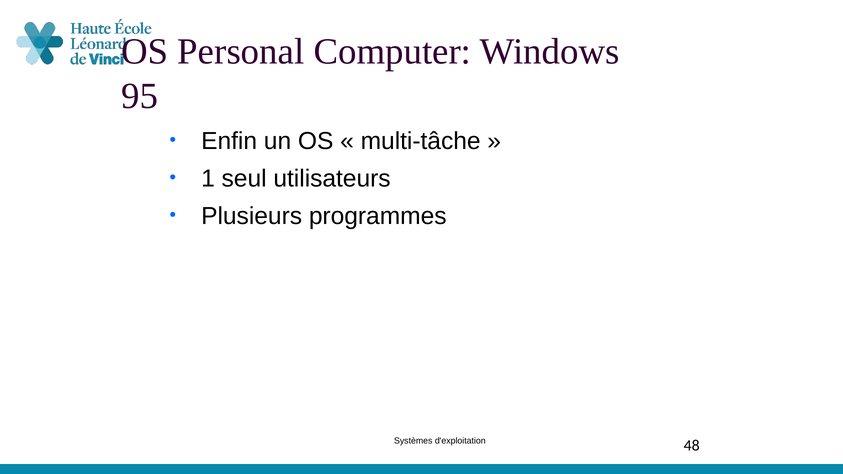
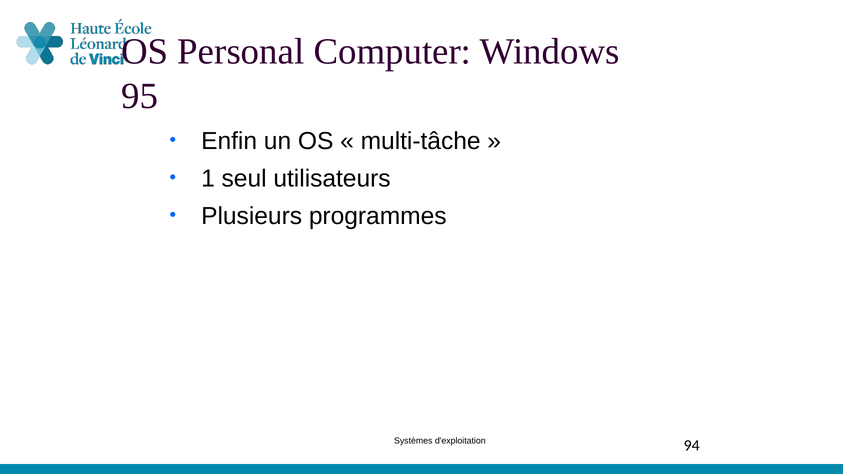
48: 48 -> 94
